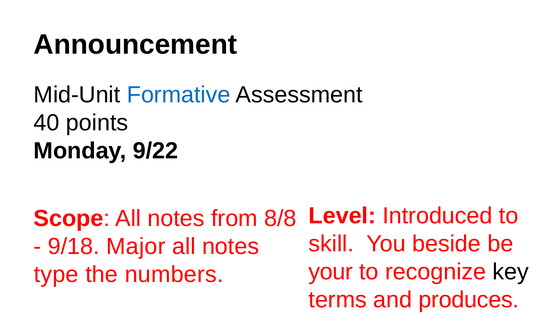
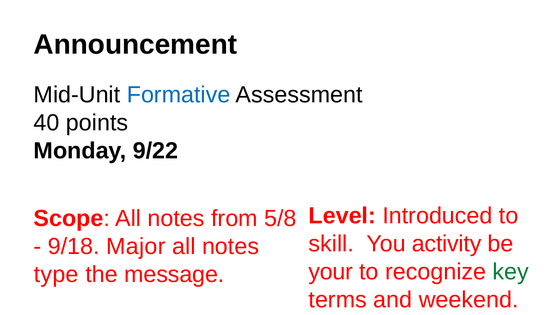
8/8: 8/8 -> 5/8
beside: beside -> activity
key colour: black -> green
numbers: numbers -> message
produces: produces -> weekend
